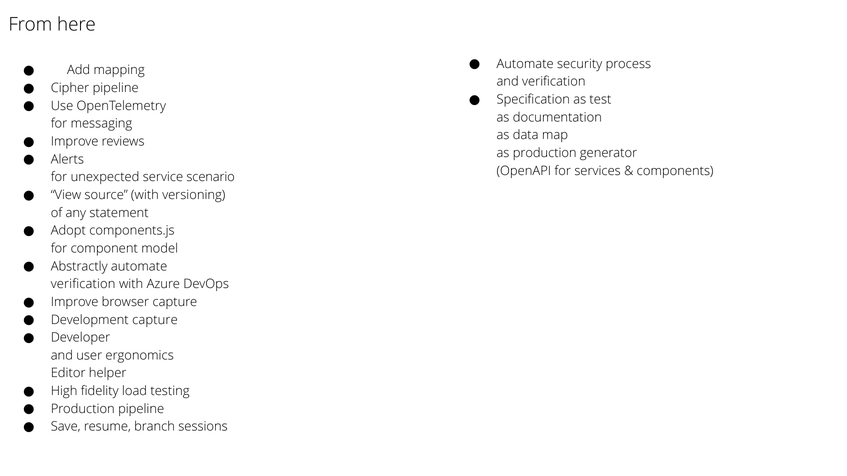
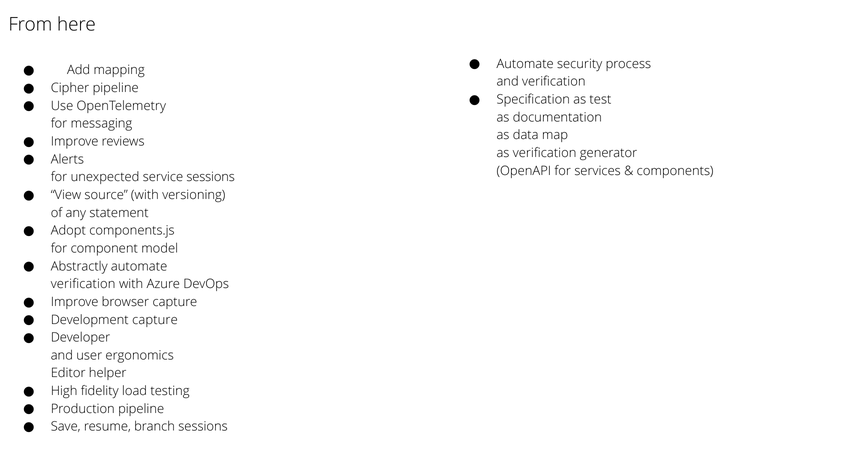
as production: production -> verification
service scenario: scenario -> sessions
